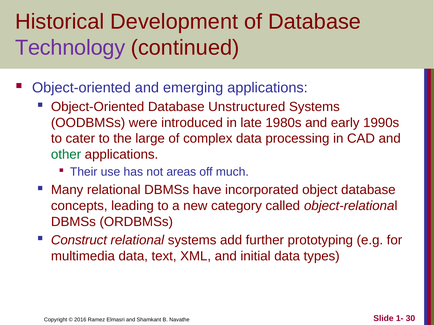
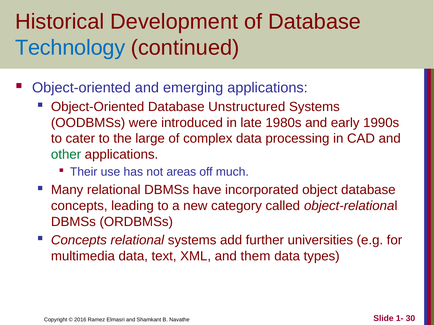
Technology colour: purple -> blue
Construct at (79, 241): Construct -> Concepts
prototyping: prototyping -> universities
initial: initial -> them
